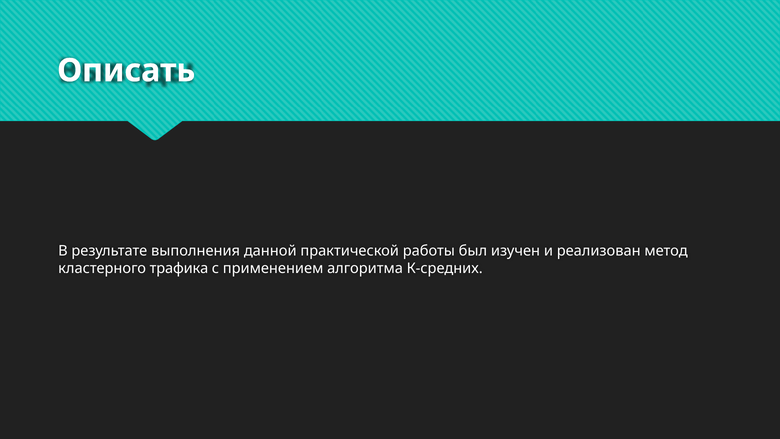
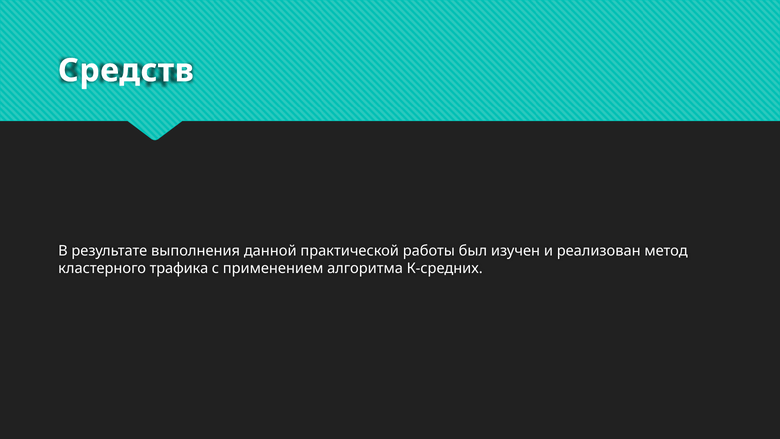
Описать: Описать -> Средств
